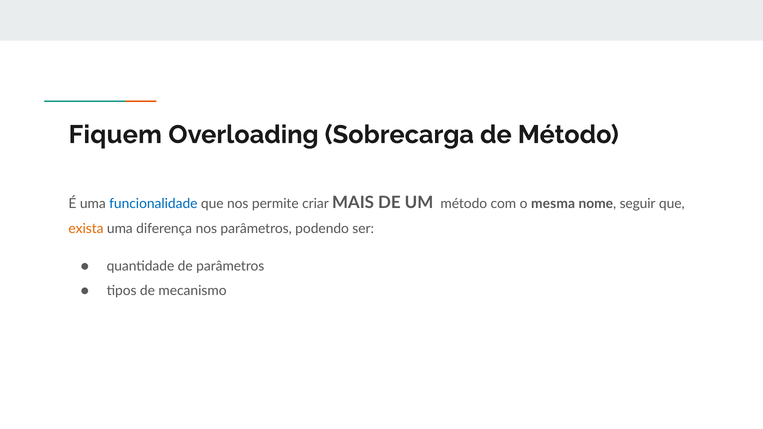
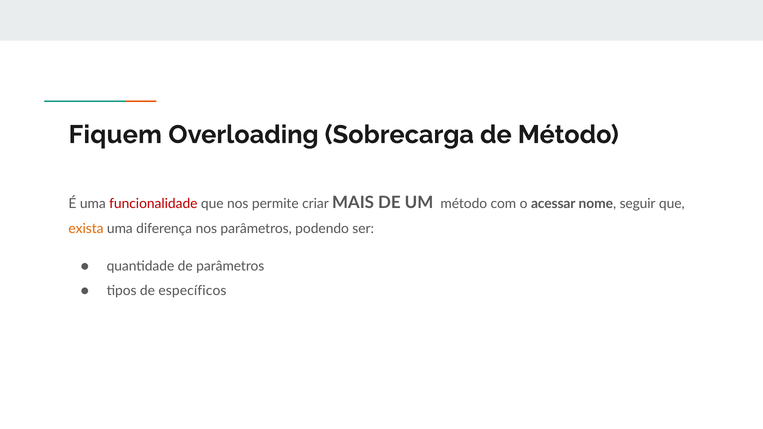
funcionalidade colour: blue -> red
mesma: mesma -> acessar
mecanismo: mecanismo -> específicos
